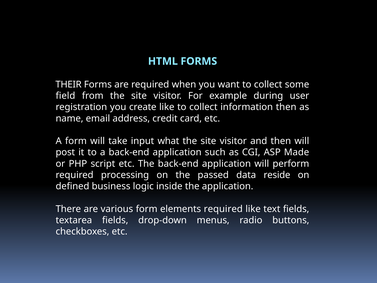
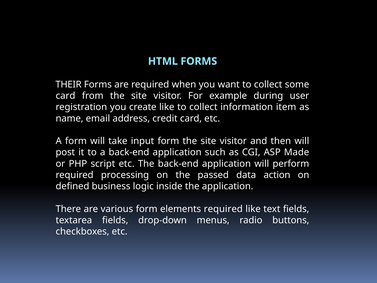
field at (65, 96): field -> card
information then: then -> item
input what: what -> form
reside: reside -> action
